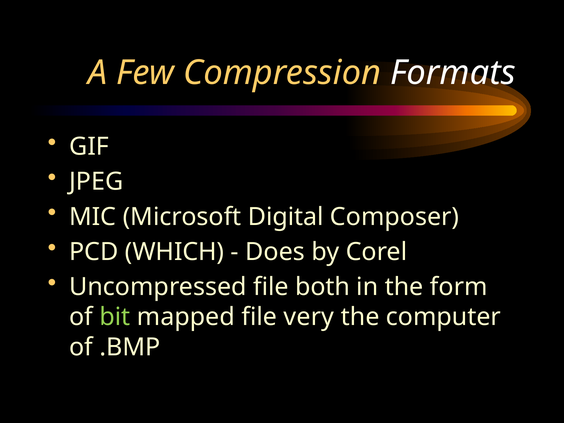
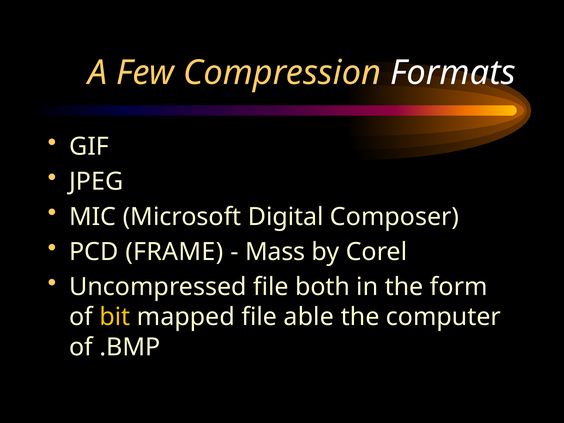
WHICH: WHICH -> FRAME
Does: Does -> Mass
bit colour: light green -> yellow
very: very -> able
